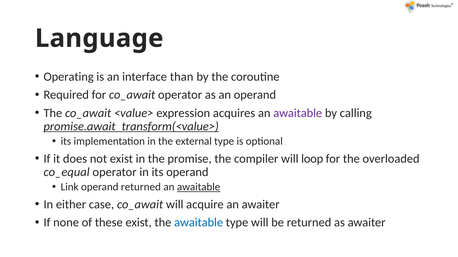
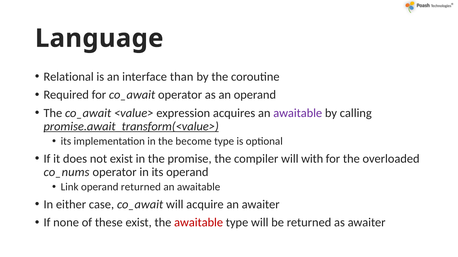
Operating: Operating -> Relational
external: external -> become
loop: loop -> with
co_equal: co_equal -> co_nums
awaitable at (199, 187) underline: present -> none
awaitable at (199, 223) colour: blue -> red
